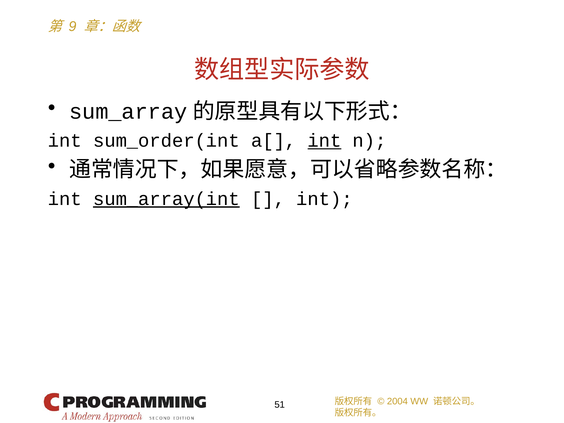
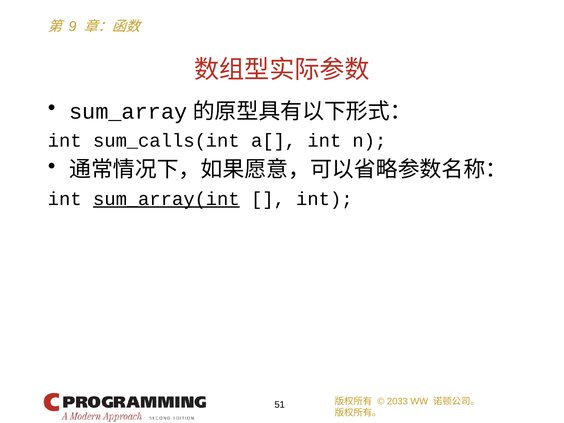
sum_order(int: sum_order(int -> sum_calls(int
int at (324, 141) underline: present -> none
2004: 2004 -> 2033
